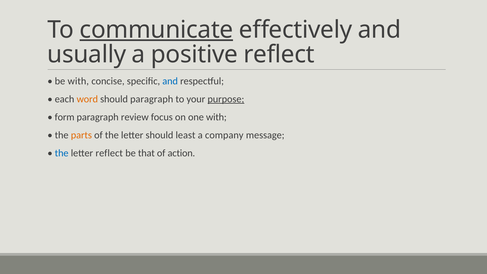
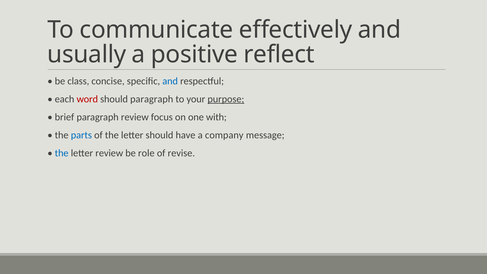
communicate underline: present -> none
be with: with -> class
word colour: orange -> red
form: form -> brief
parts colour: orange -> blue
least: least -> have
letter reflect: reflect -> review
that: that -> role
action: action -> revise
